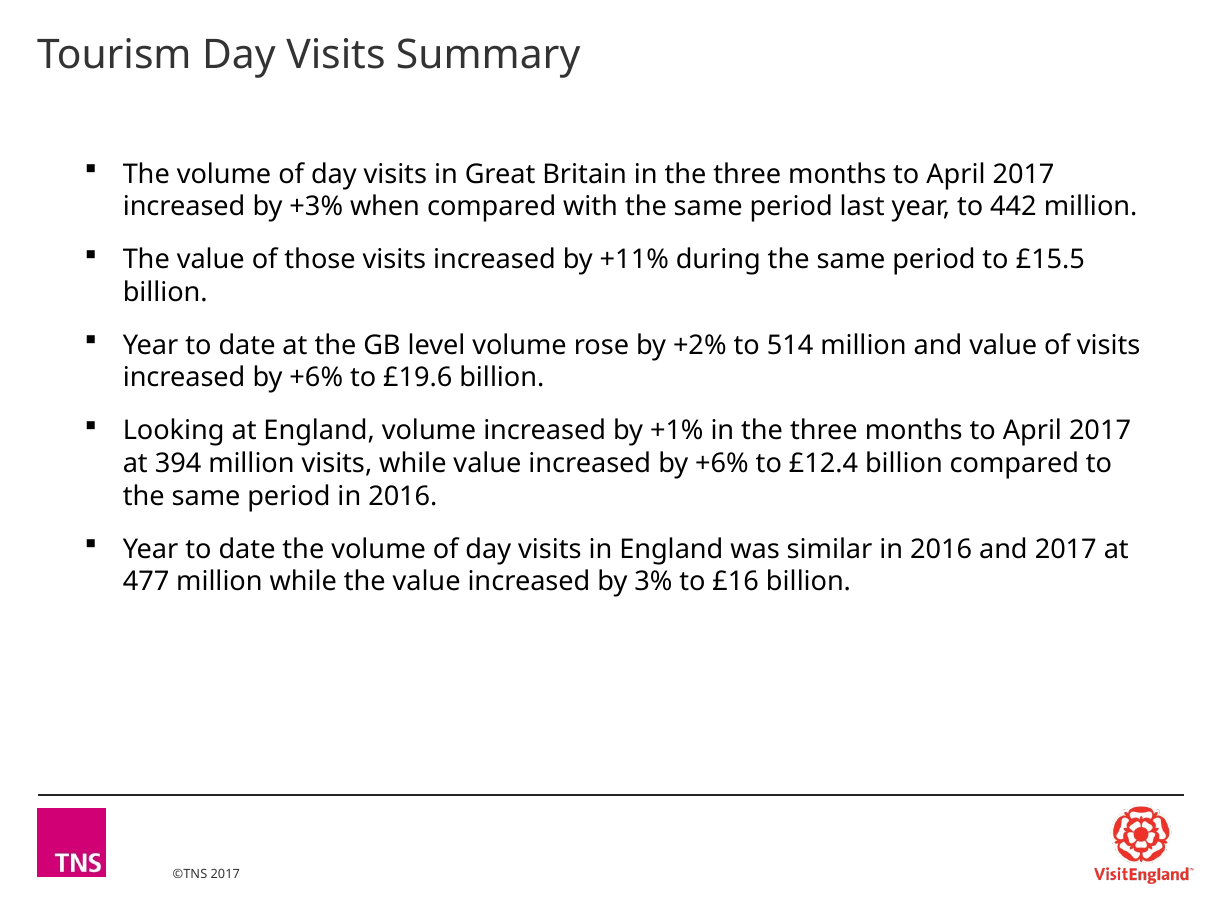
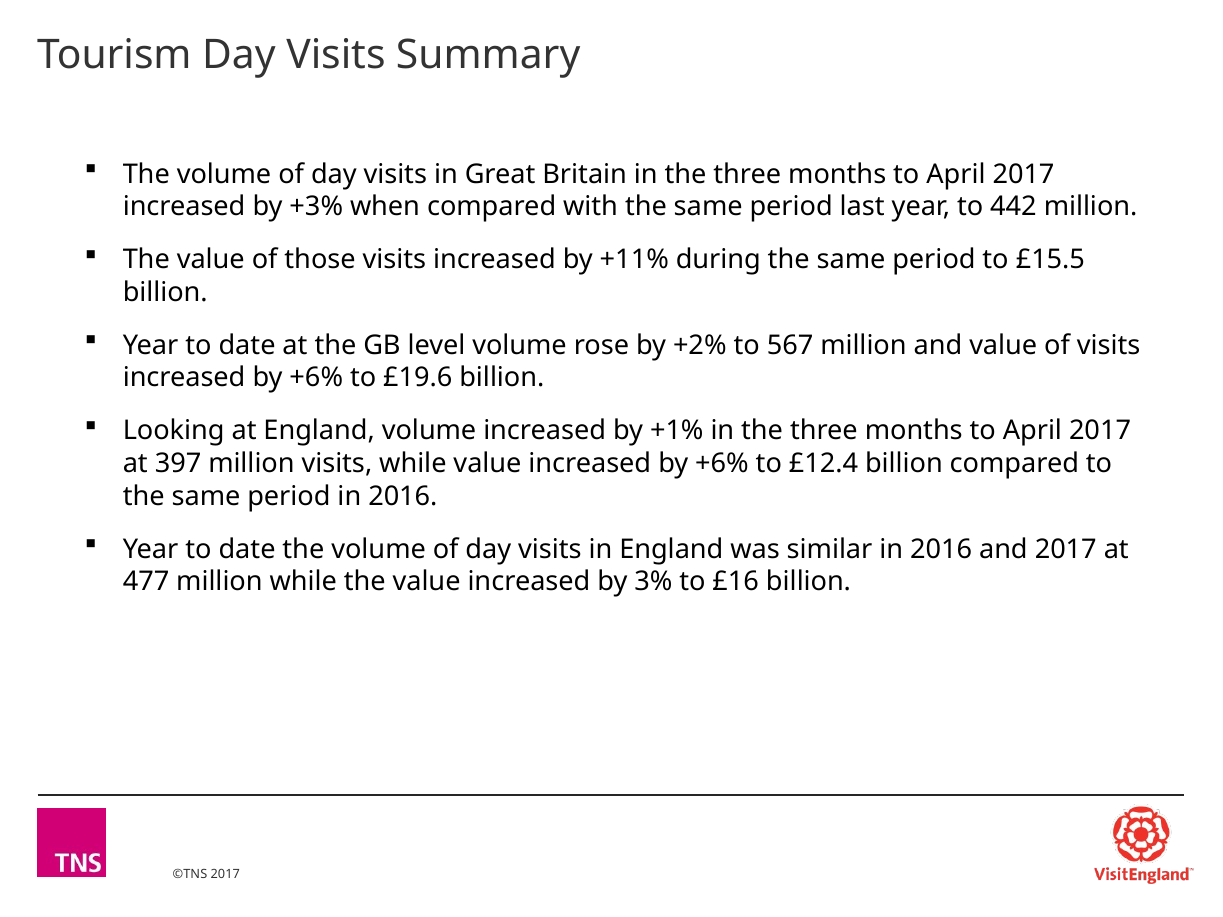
514: 514 -> 567
394: 394 -> 397
